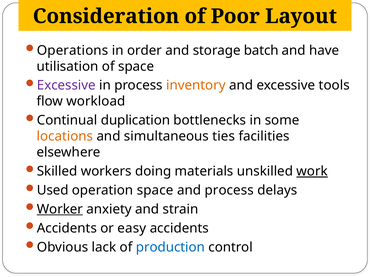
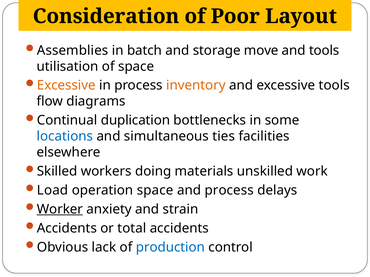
Operations: Operations -> Assemblies
order: order -> batch
batch: batch -> move
and have: have -> tools
Excessive at (66, 85) colour: purple -> orange
workload: workload -> diagrams
locations colour: orange -> blue
work underline: present -> none
Used: Used -> Load
easy: easy -> total
